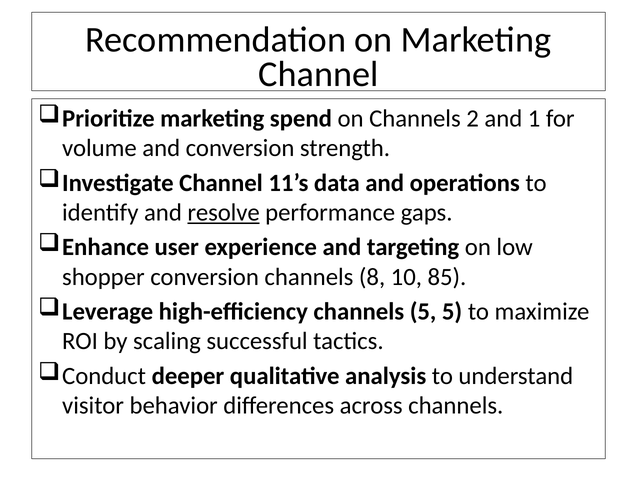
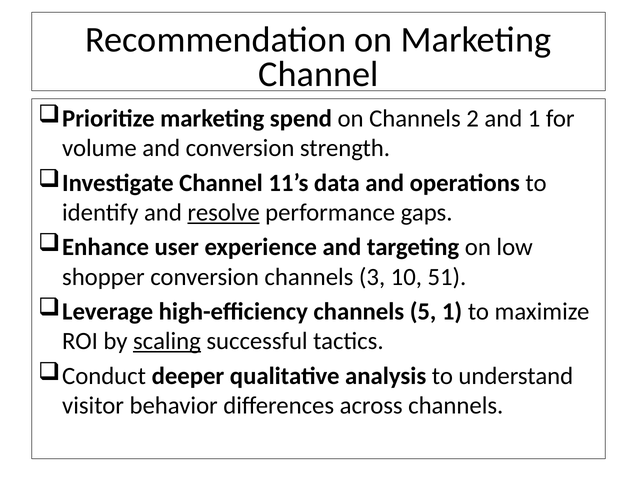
8: 8 -> 3
85: 85 -> 51
5 5: 5 -> 1
scaling underline: none -> present
